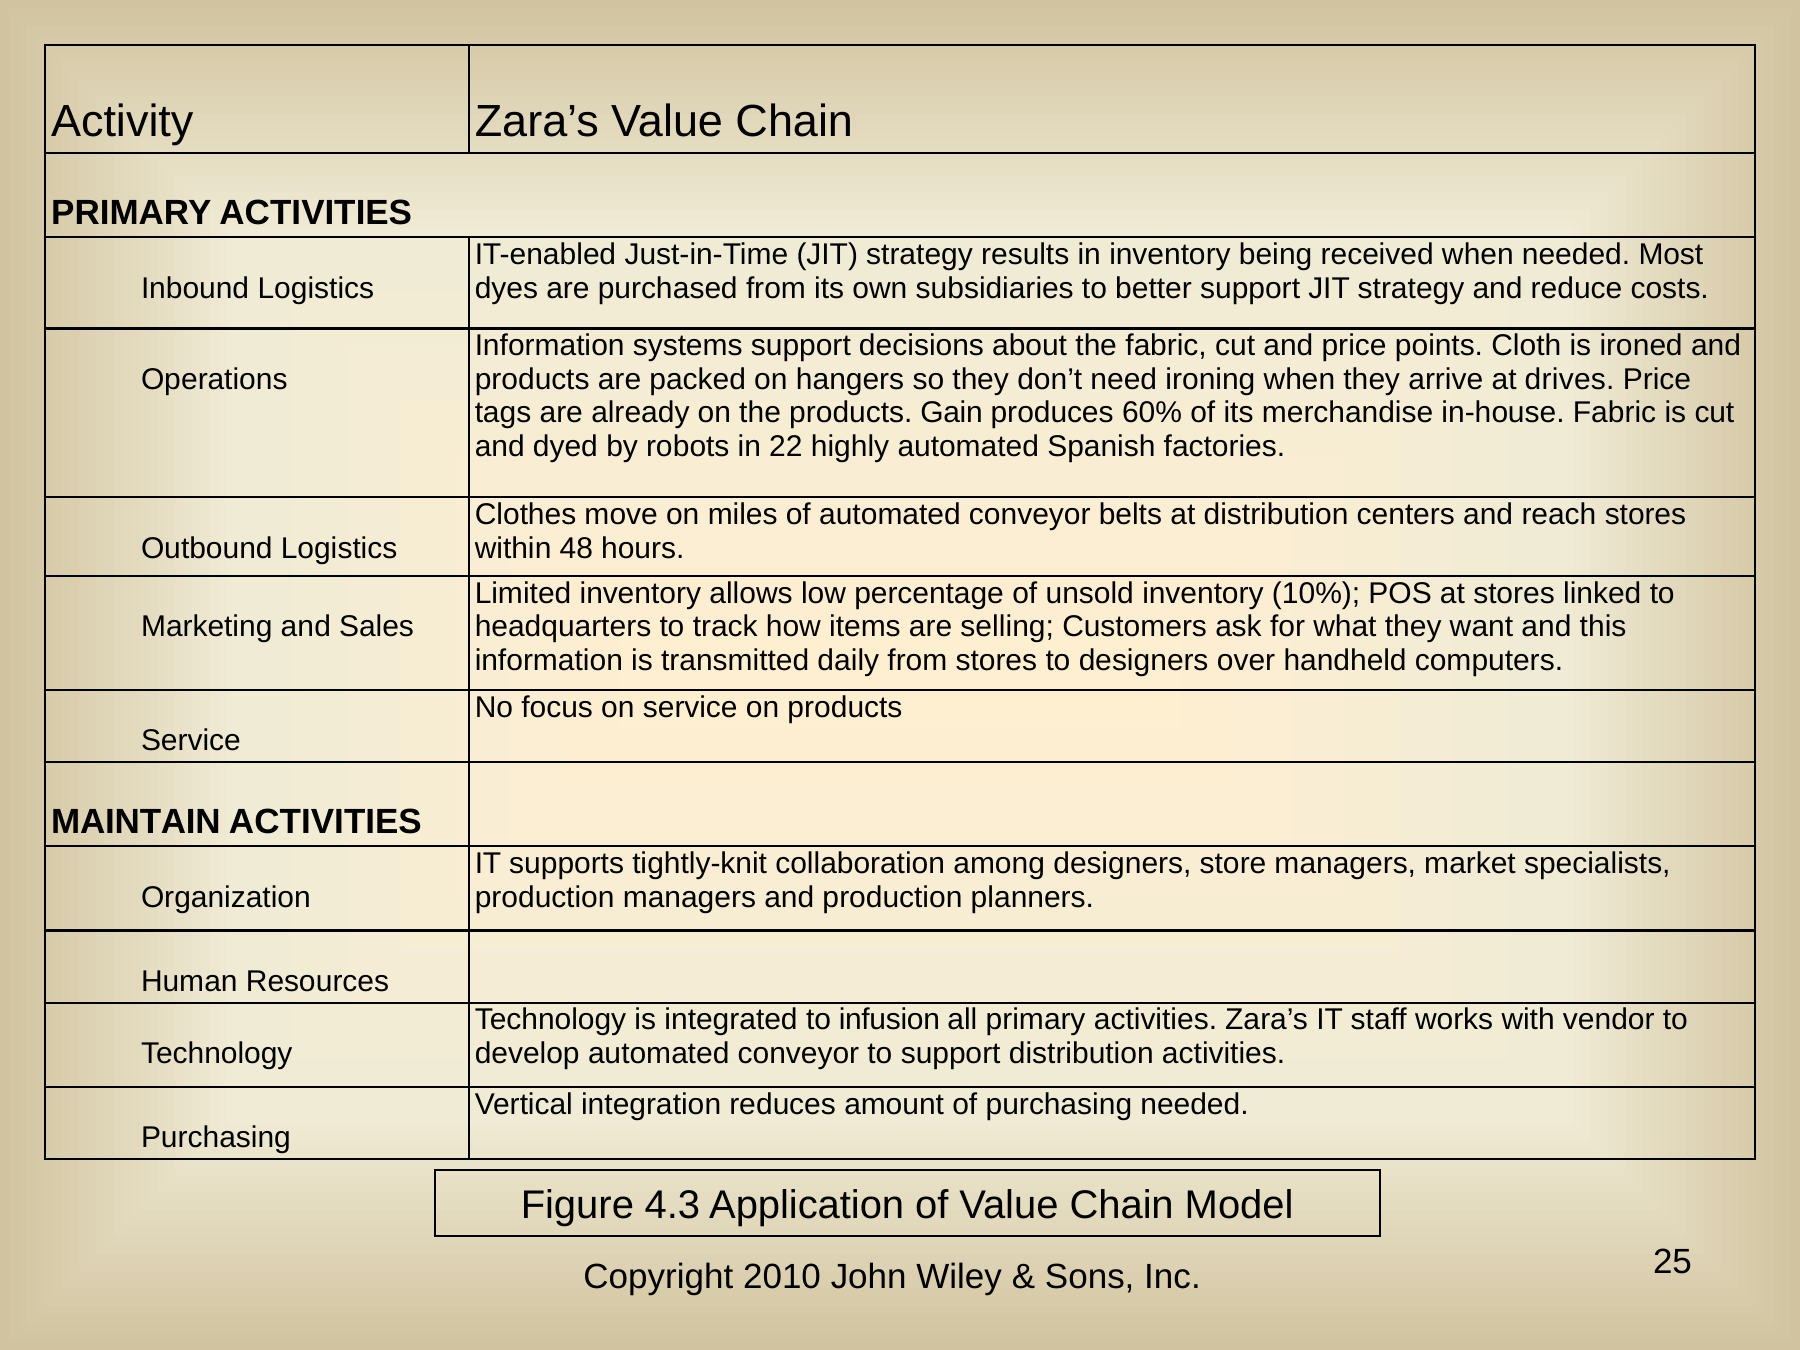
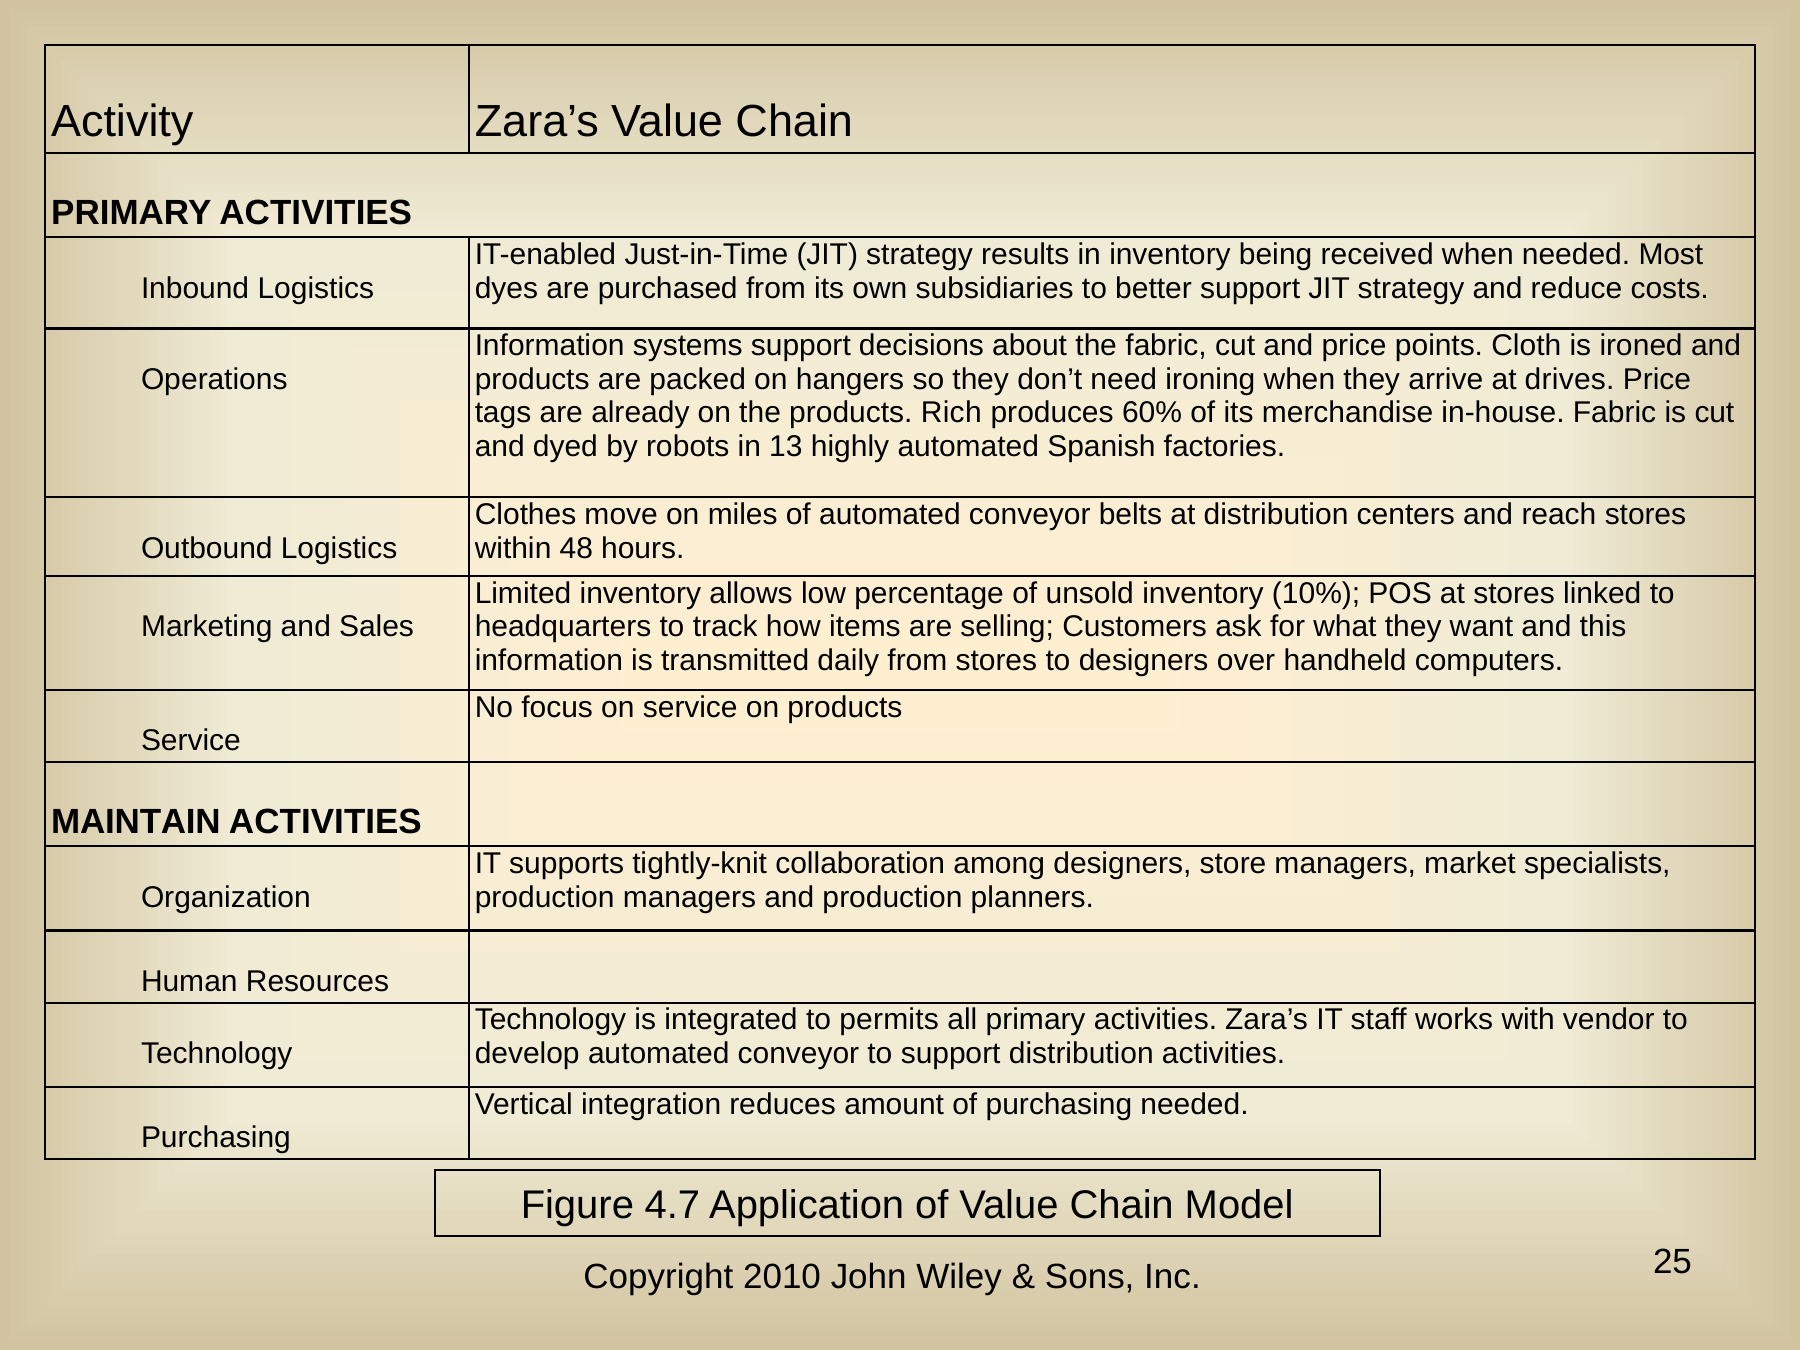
Gain: Gain -> Rich
22: 22 -> 13
infusion: infusion -> permits
4.3: 4.3 -> 4.7
